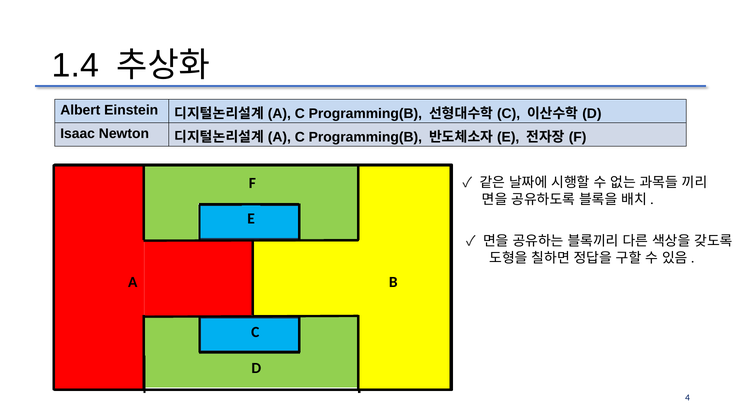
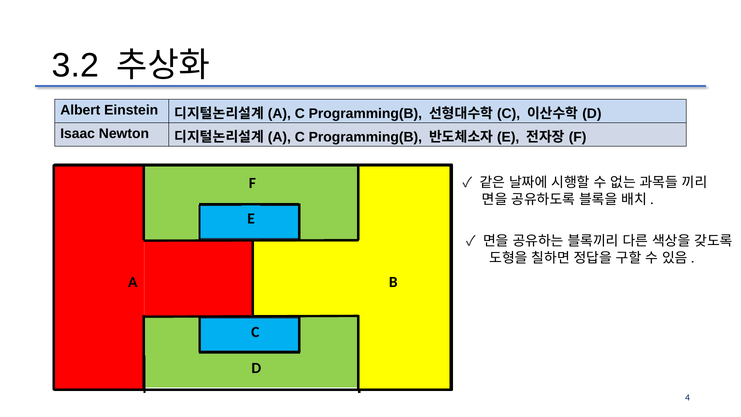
1.4: 1.4 -> 3.2
